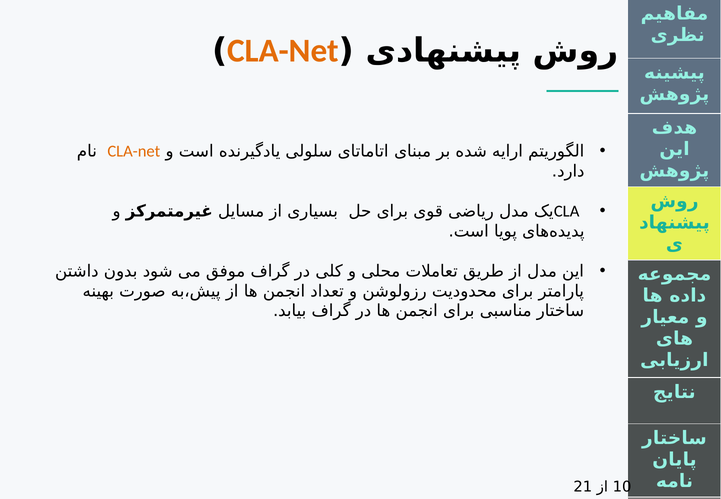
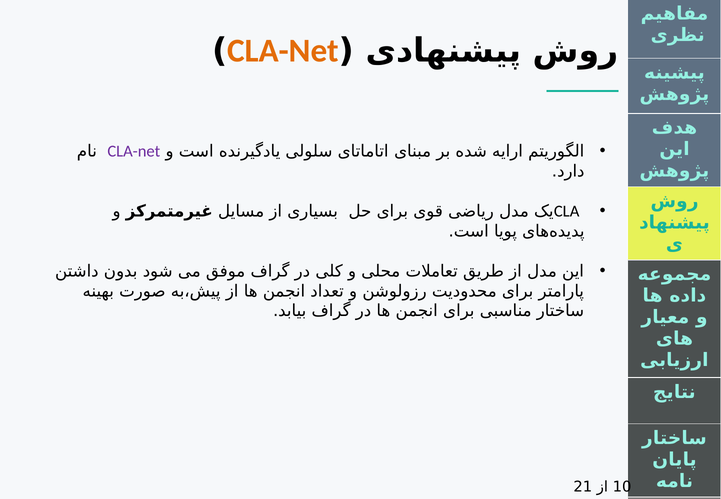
CLA-net at (134, 151) colour: orange -> purple
